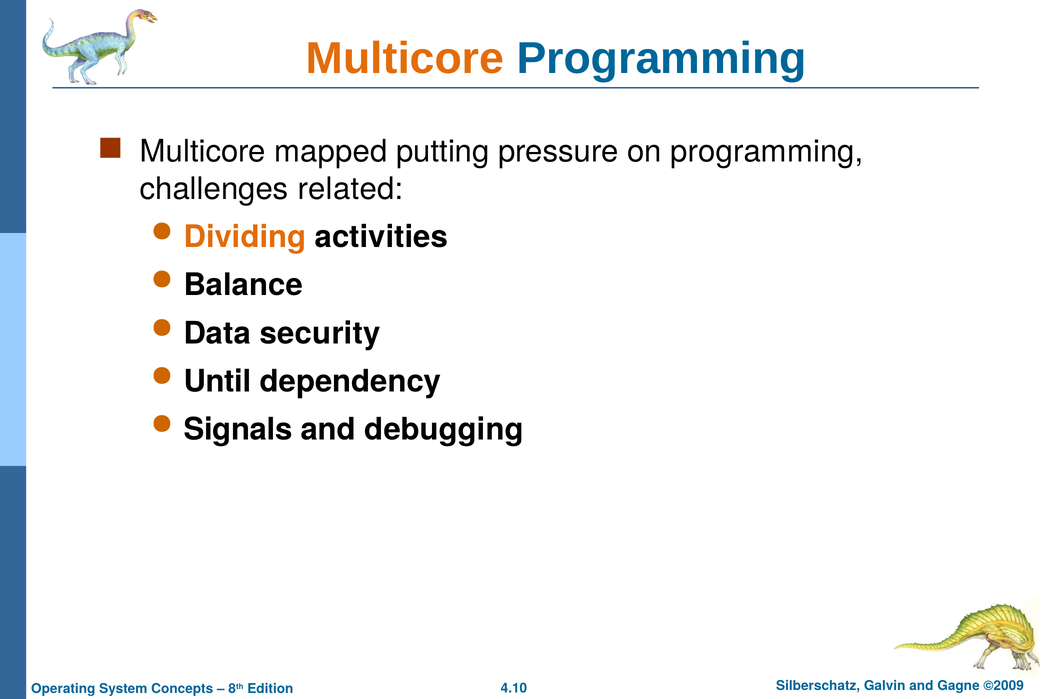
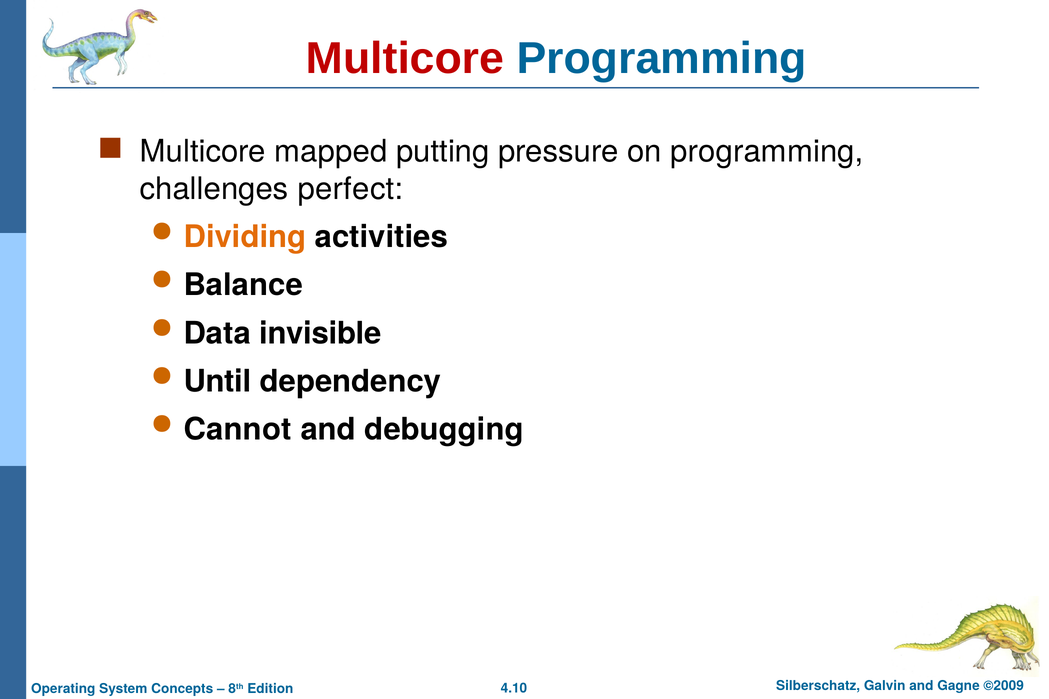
Multicore at (405, 58) colour: orange -> red
related: related -> perfect
security: security -> invisible
Signals: Signals -> Cannot
